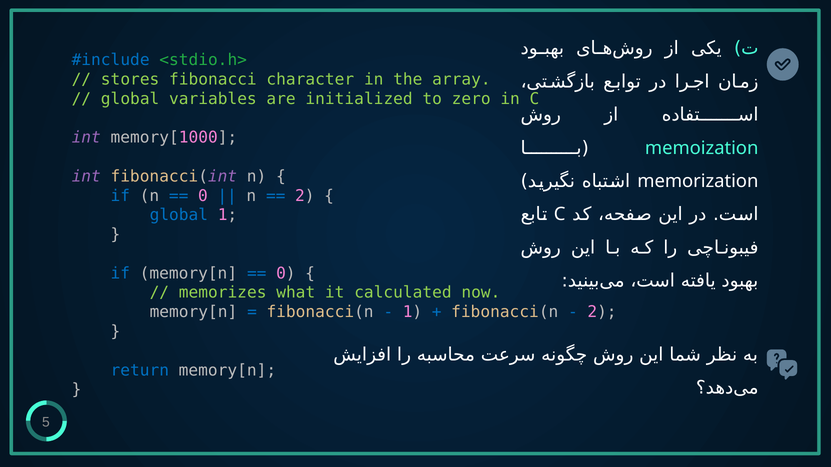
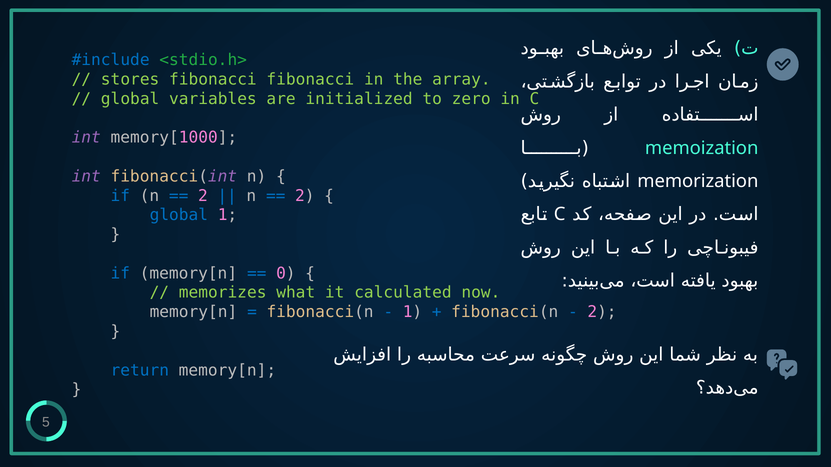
fibonacci character: character -> fibonacci
0 at (203, 196): 0 -> 2
